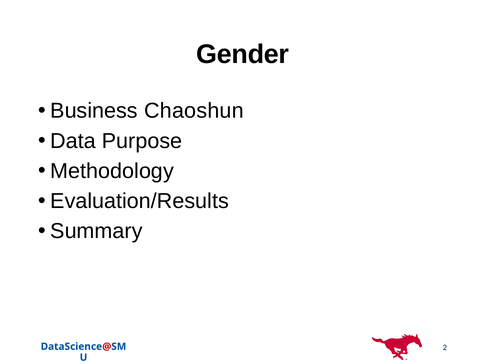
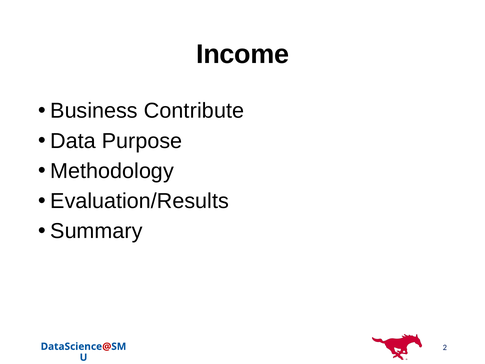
Gender: Gender -> Income
Chaoshun: Chaoshun -> Contribute
